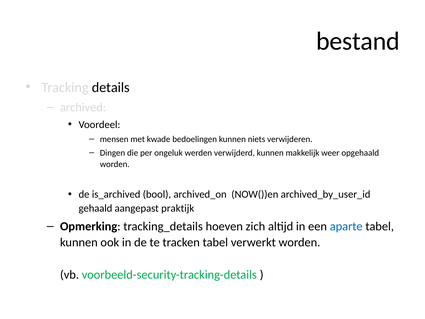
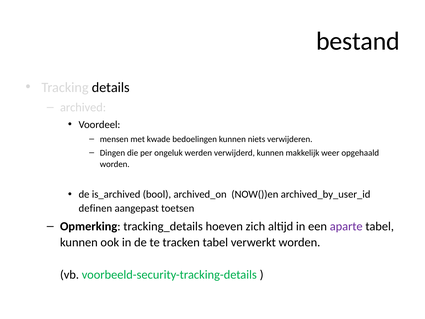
gehaald: gehaald -> definen
praktijk: praktijk -> toetsen
aparte colour: blue -> purple
